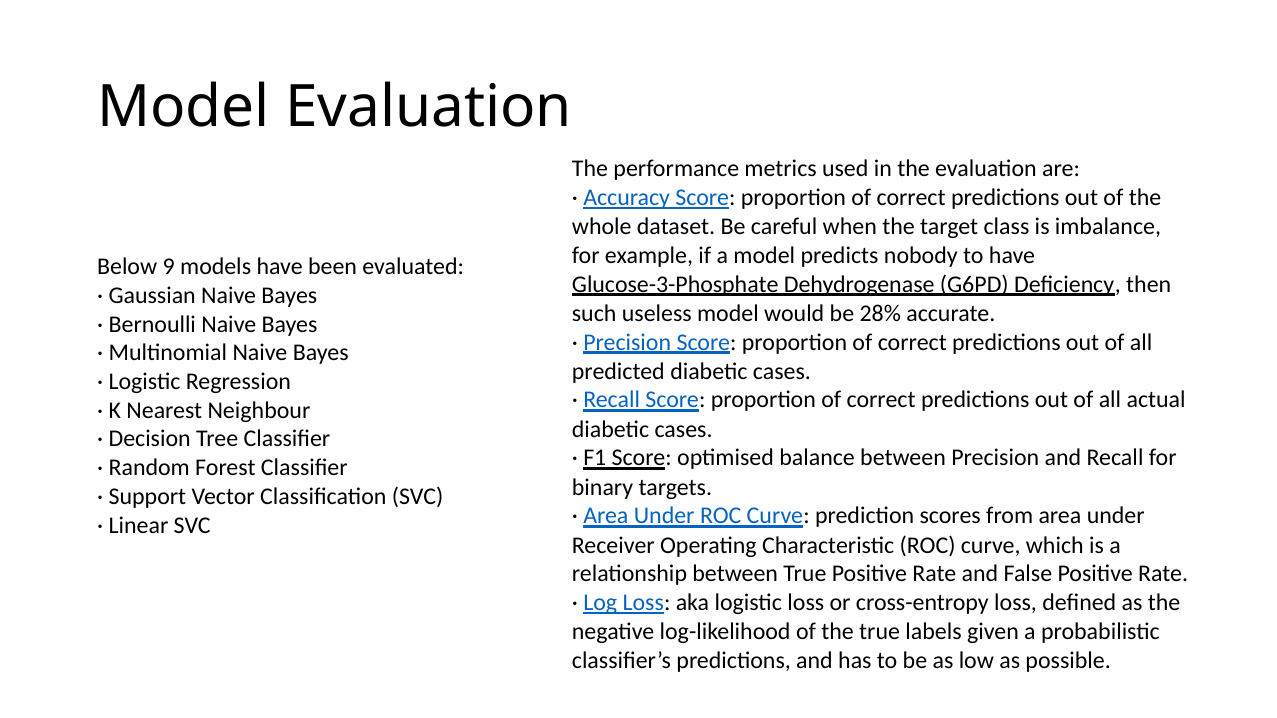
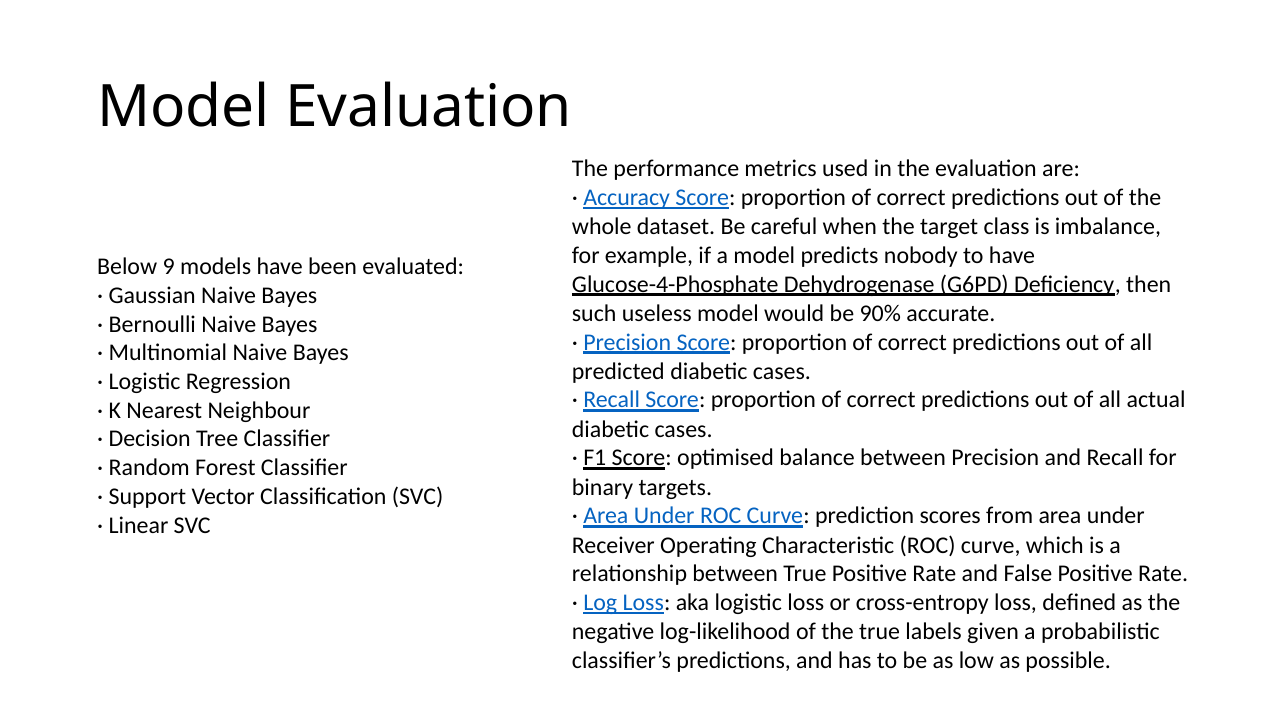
Glucose-3-Phosphate: Glucose-3-Phosphate -> Glucose-4-Phosphate
28%: 28% -> 90%
